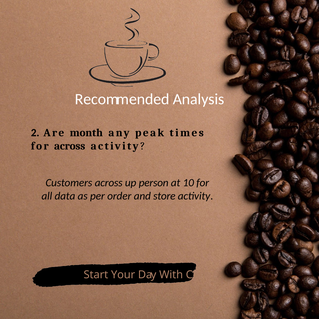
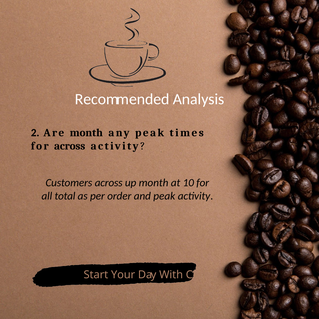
up person: person -> month
data: data -> total
and store: store -> peak
